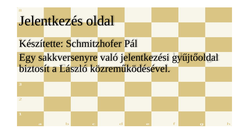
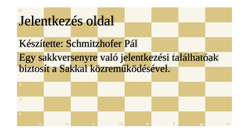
gyűjtőoldal: gyűjtőoldal -> találhatóak
László: László -> Sakkal
